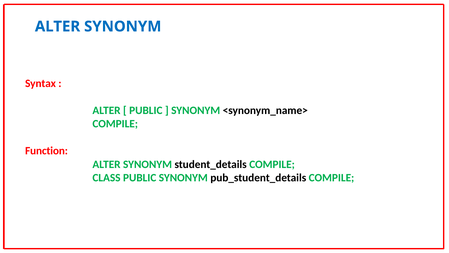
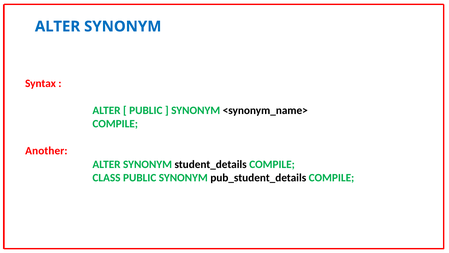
Function: Function -> Another
